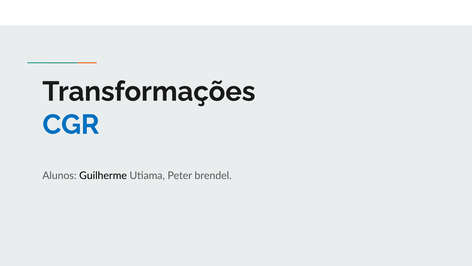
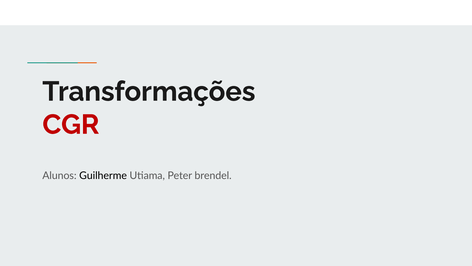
CGR colour: blue -> red
